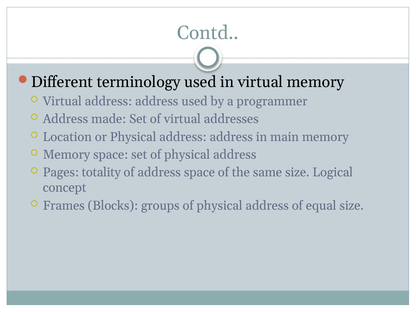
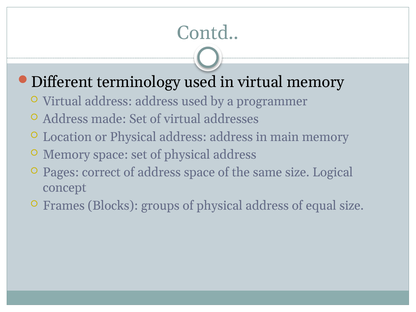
totality: totality -> correct
